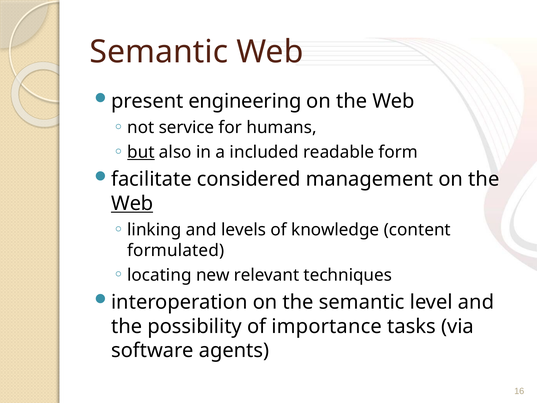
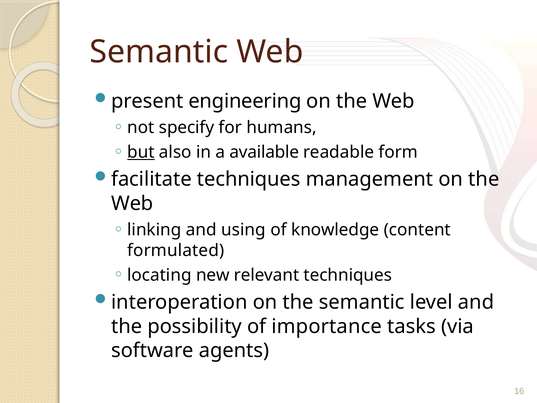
service: service -> specify
included: included -> available
facilitate considered: considered -> techniques
Web at (132, 203) underline: present -> none
levels: levels -> using
